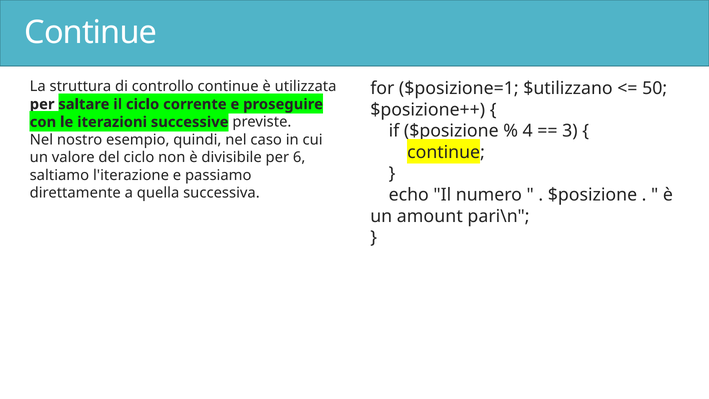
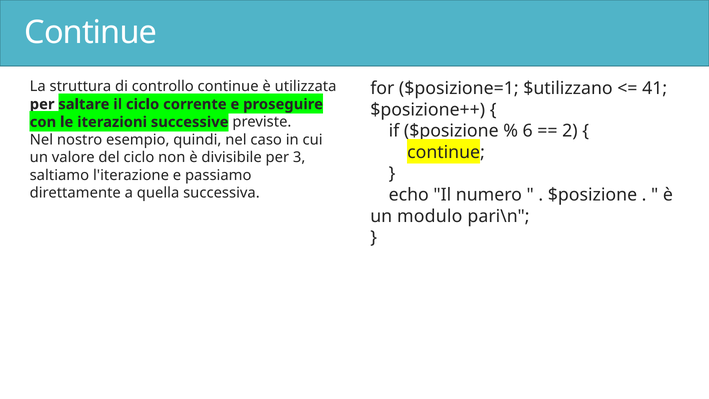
50: 50 -> 41
4: 4 -> 6
3: 3 -> 2
6: 6 -> 3
amount: amount -> modulo
